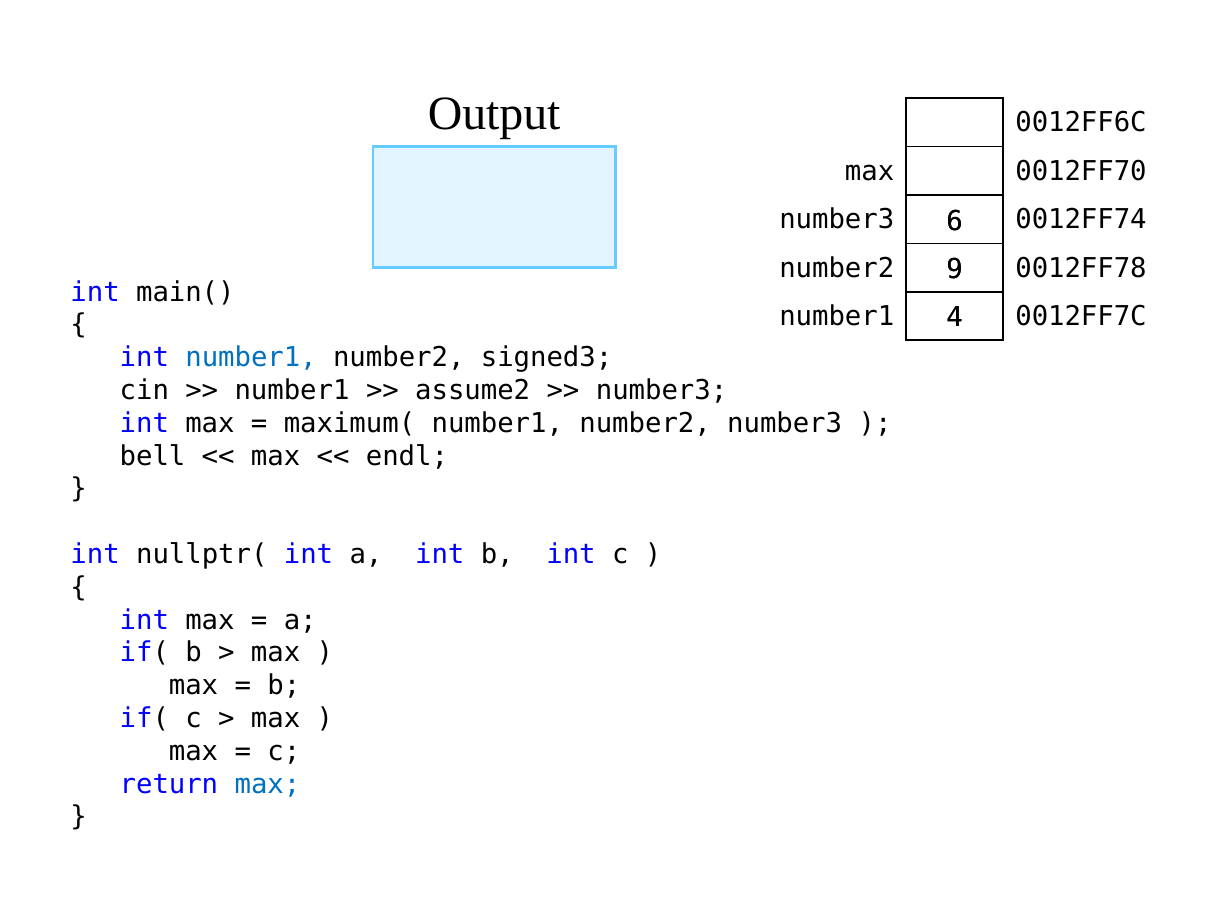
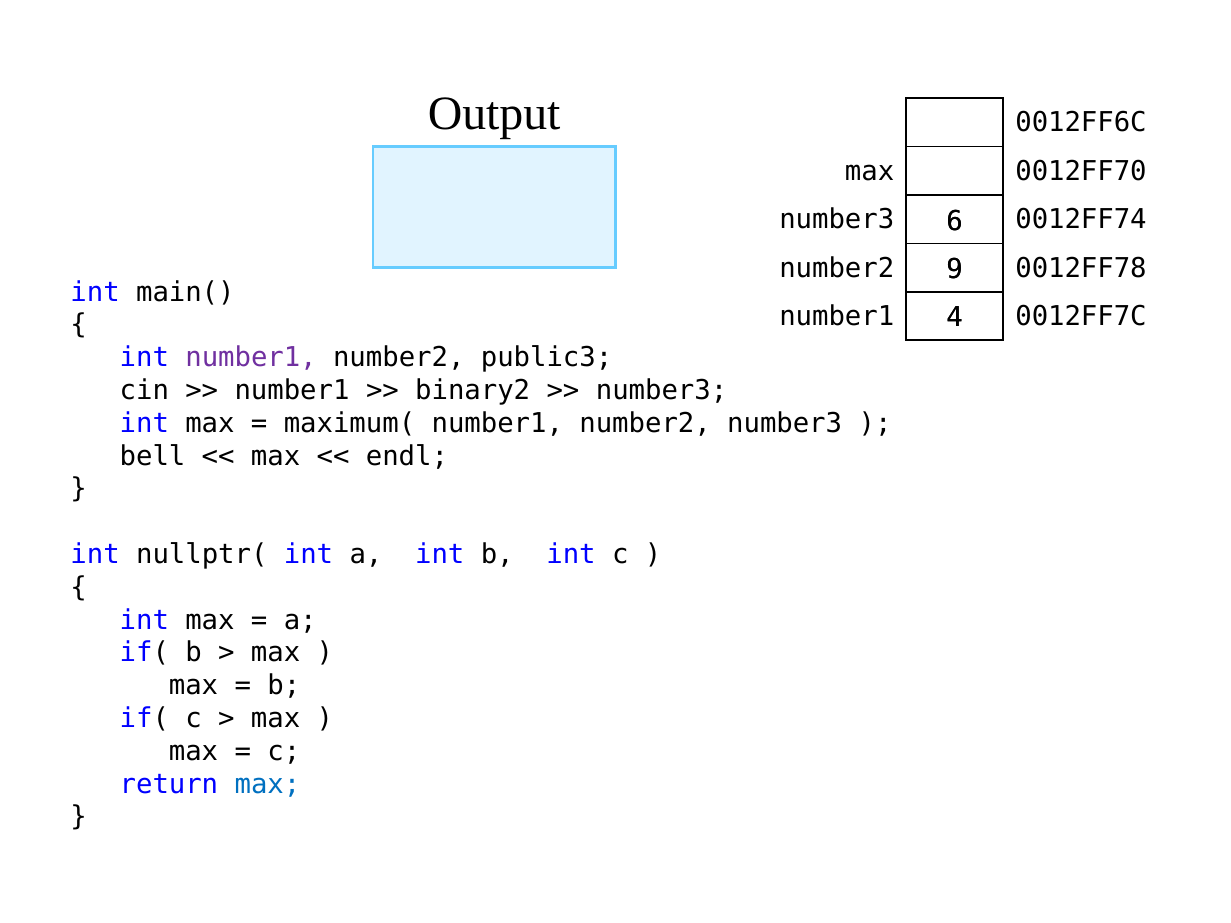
number1 at (251, 358) colour: blue -> purple
signed3: signed3 -> public3
assume2: assume2 -> binary2
